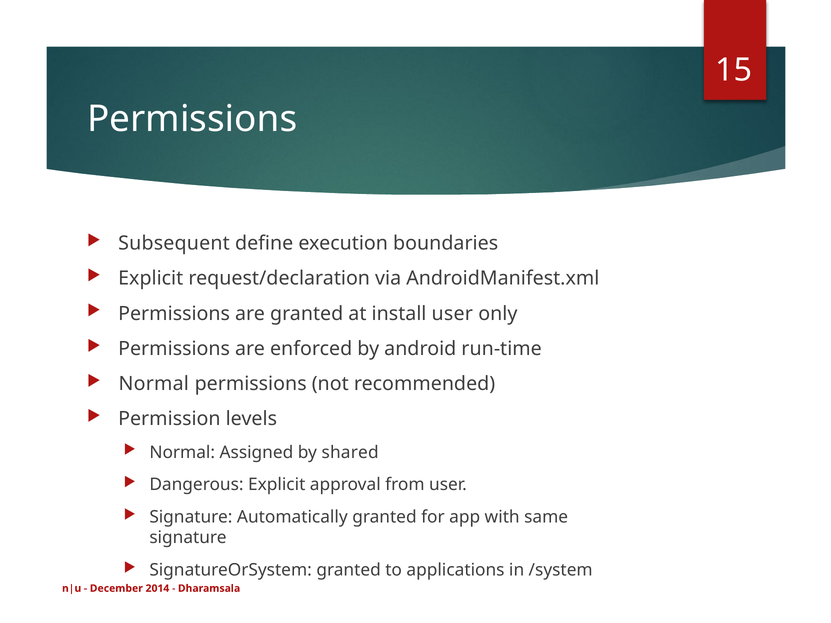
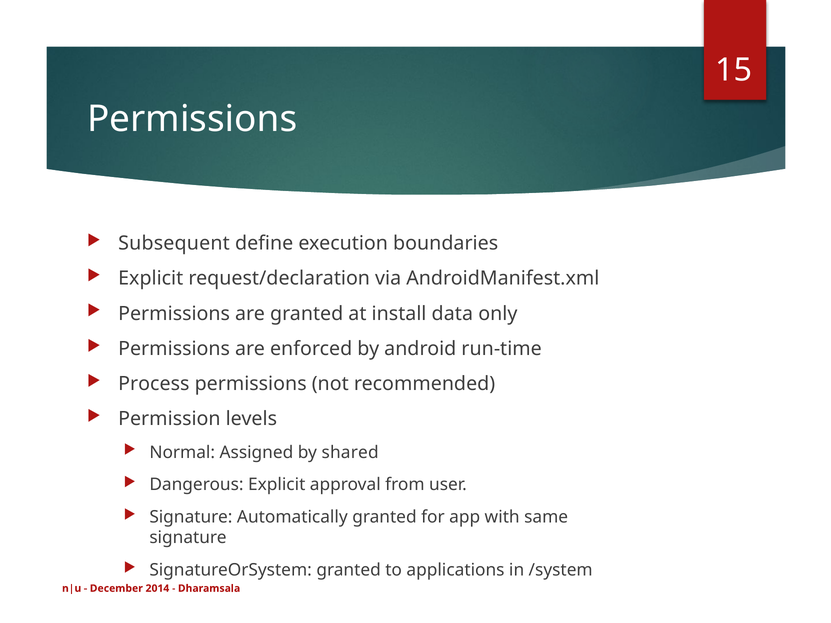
install user: user -> data
Normal at (154, 384): Normal -> Process
